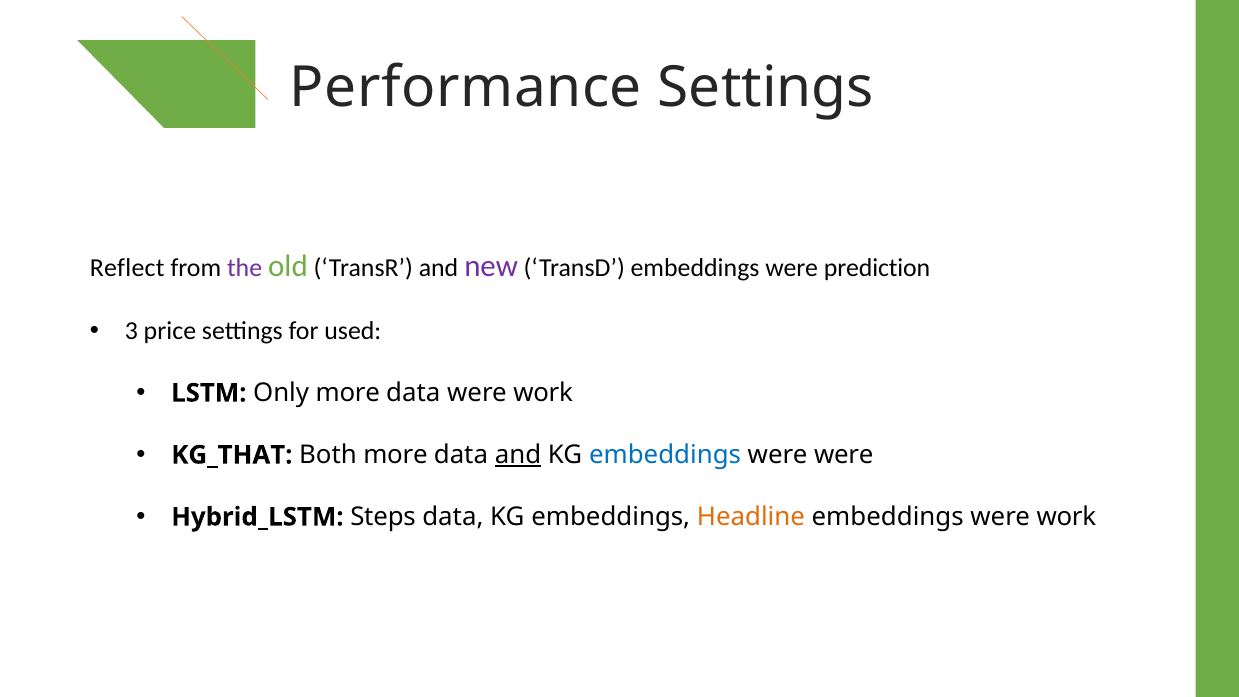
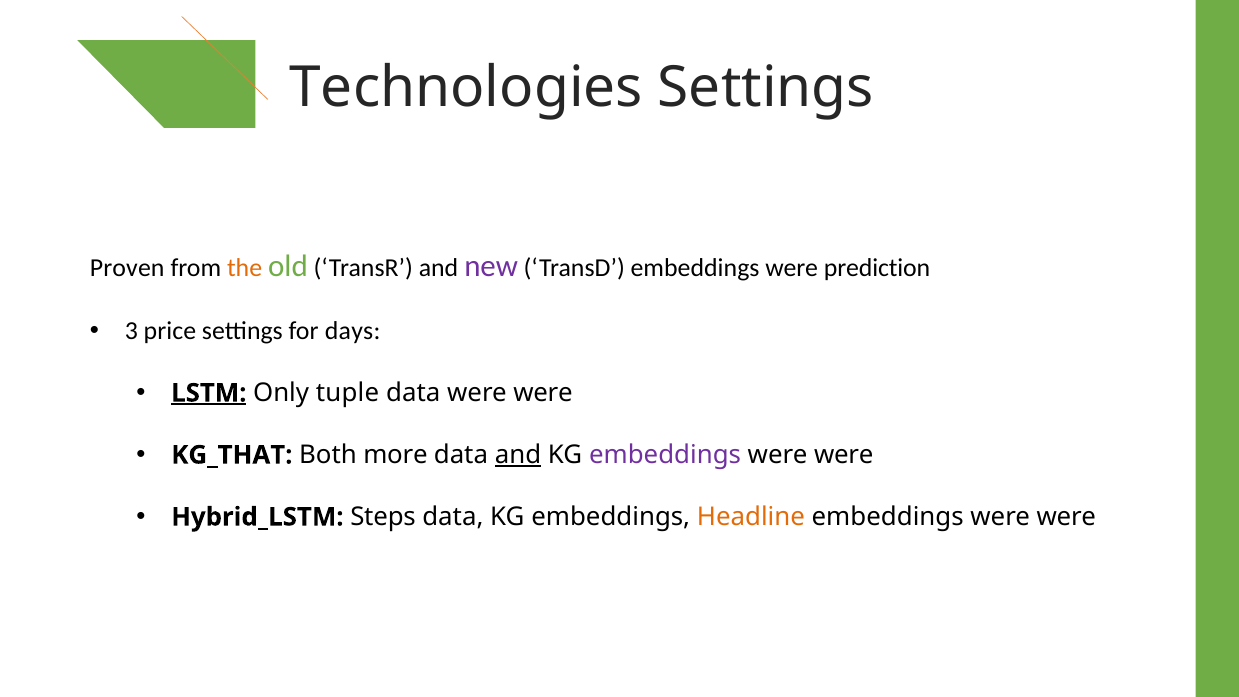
Performance: Performance -> Technologies
Reflect: Reflect -> Proven
the colour: purple -> orange
used: used -> days
LSTM underline: none -> present
Only more: more -> tuple
data were work: work -> were
embeddings at (665, 455) colour: blue -> purple
work at (1066, 517): work -> were
